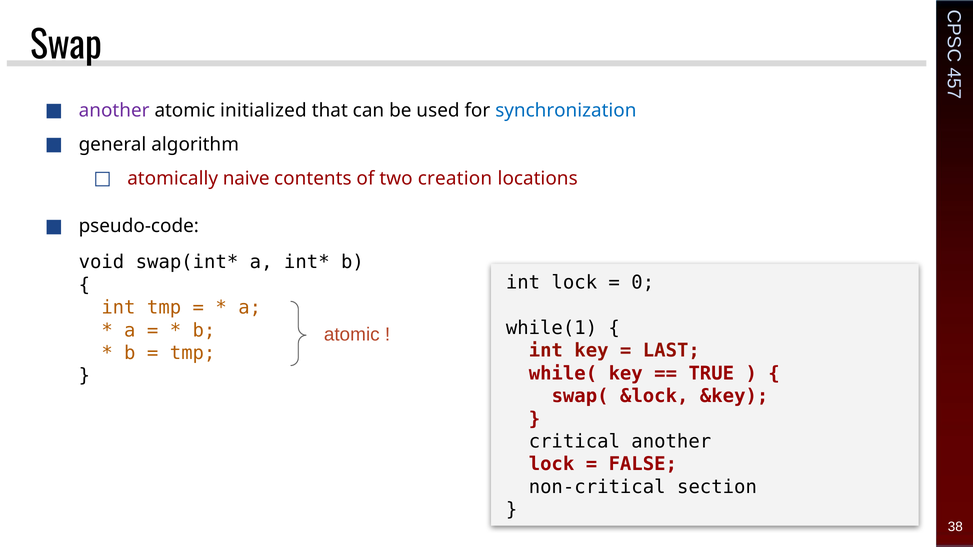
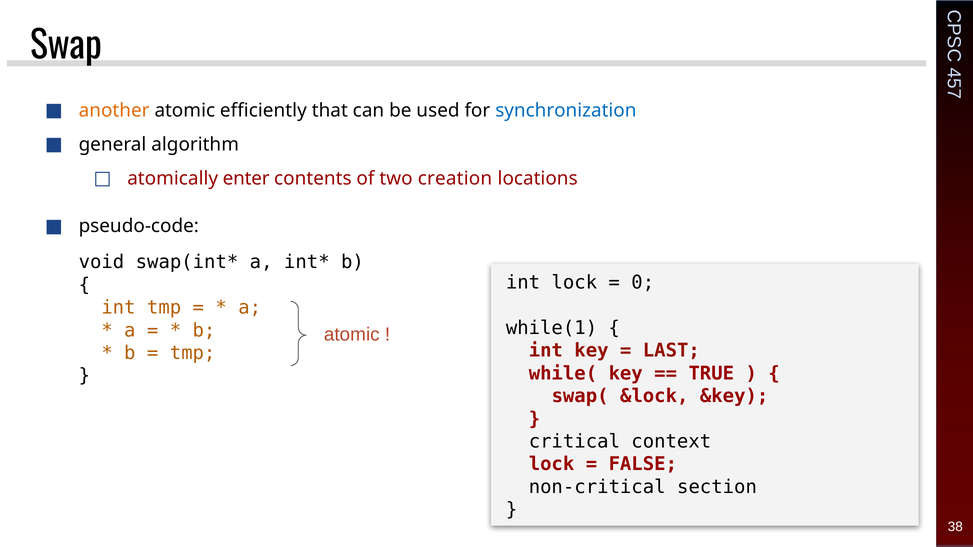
another at (114, 110) colour: purple -> orange
initialized: initialized -> efficiently
naive: naive -> enter
critical another: another -> context
